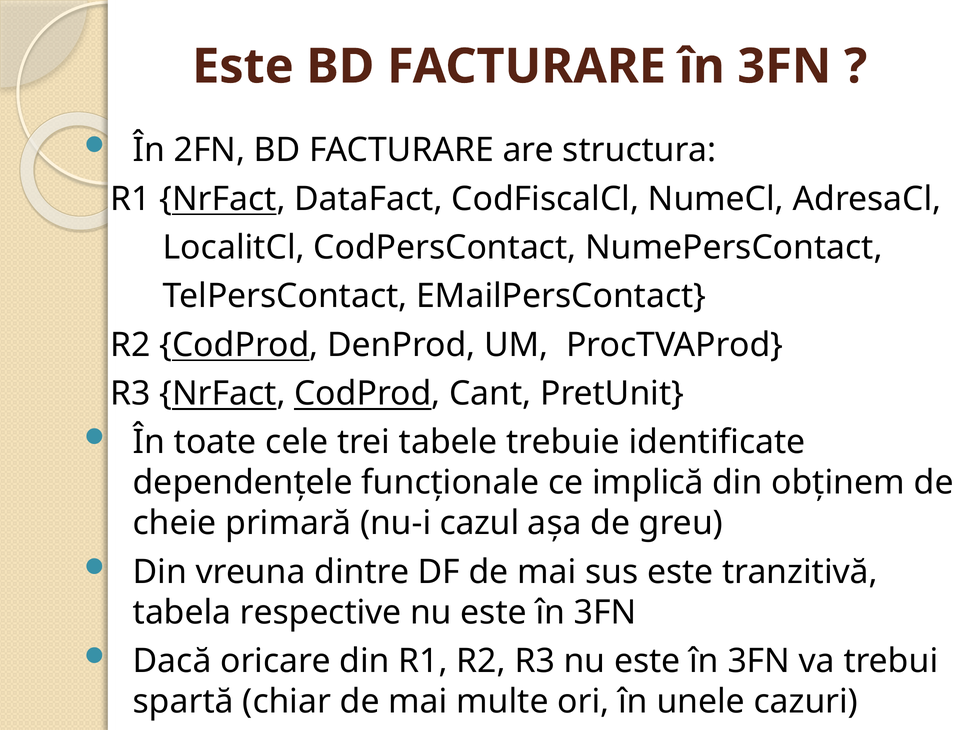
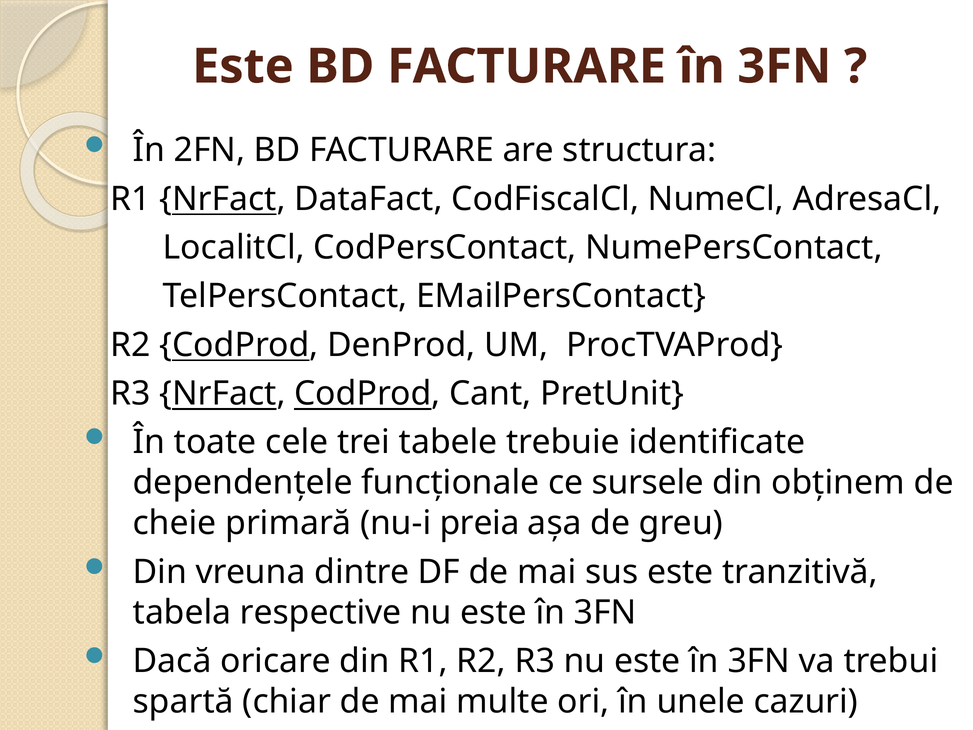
implică: implică -> sursele
cazul: cazul -> preia
